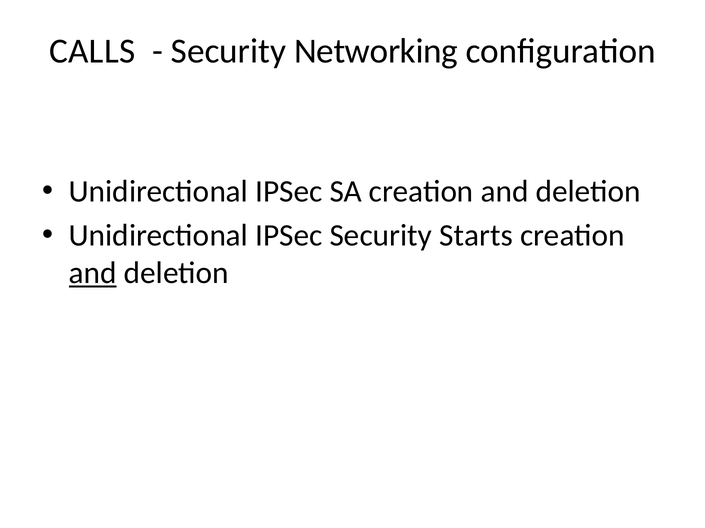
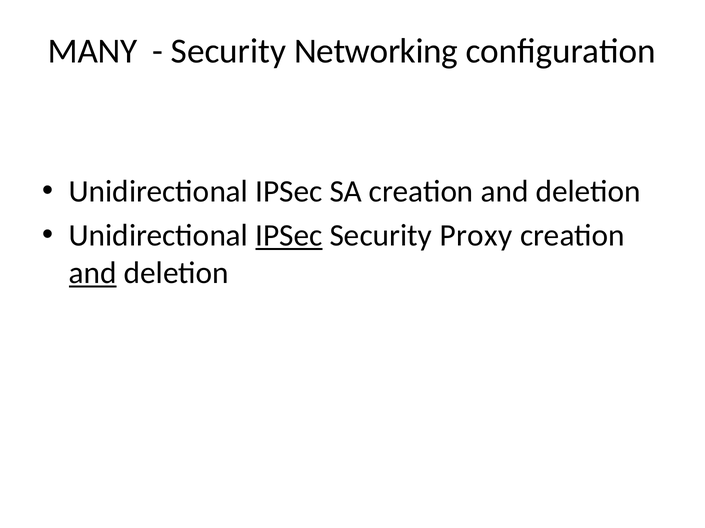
CALLS: CALLS -> MANY
IPSec at (289, 236) underline: none -> present
Starts: Starts -> Proxy
